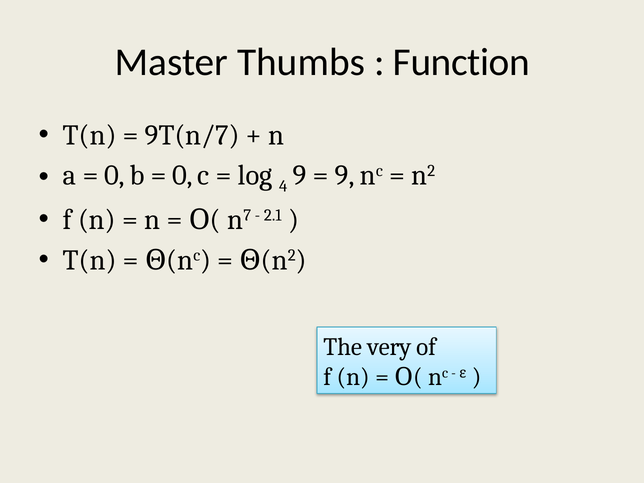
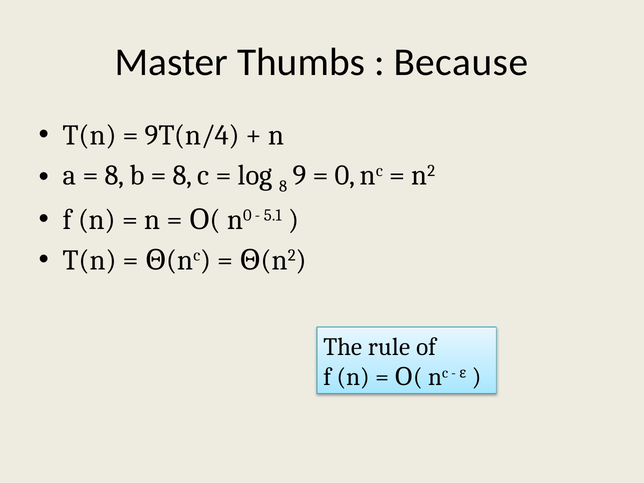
Function: Function -> Because
9T(n/7: 9T(n/7 -> 9T(n/4
0 at (115, 175): 0 -> 8
0 at (183, 175): 0 -> 8
log 4: 4 -> 8
9 at (345, 175): 9 -> 0
7 at (247, 215): 7 -> 0
2.1: 2.1 -> 5.1
very: very -> rule
